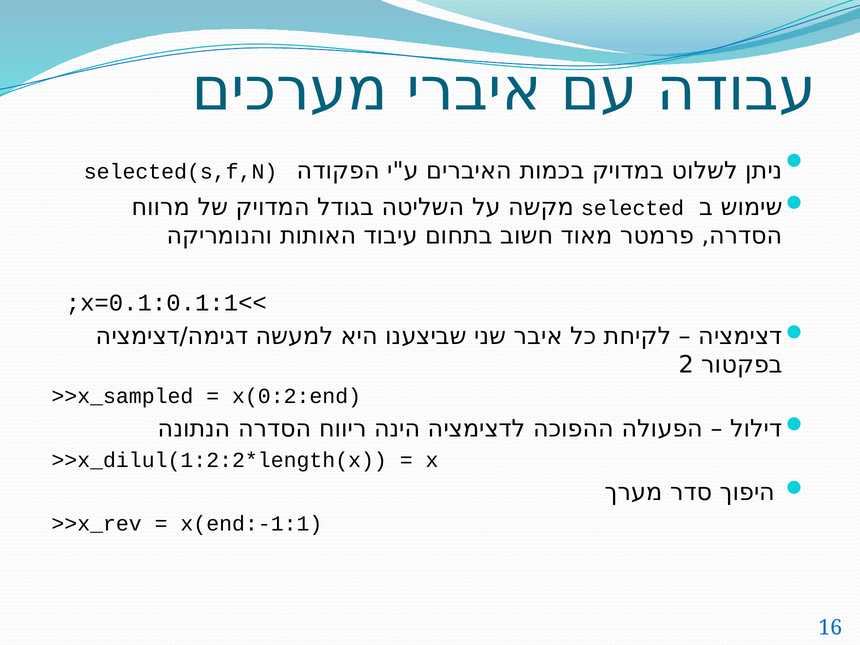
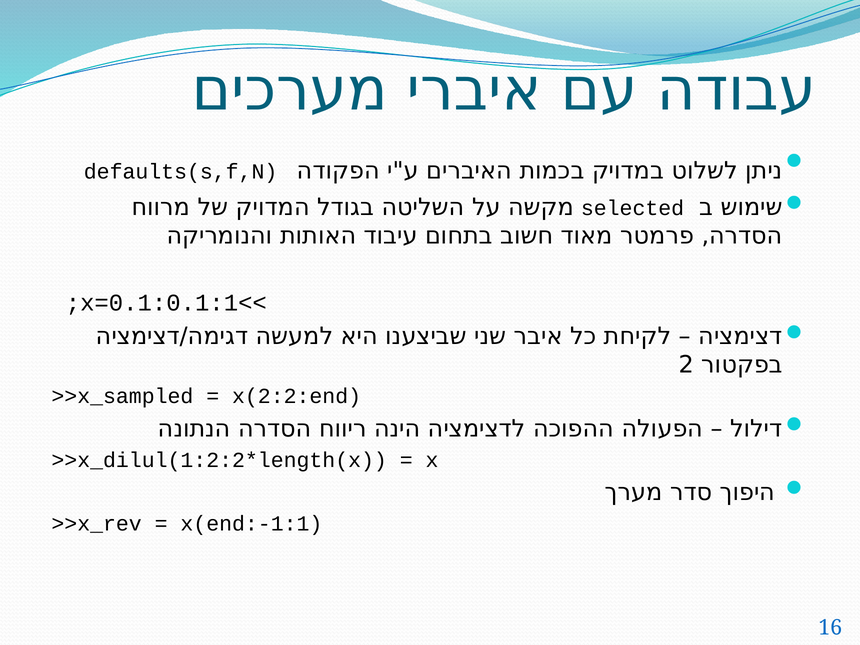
selected(s,f,N: selected(s,f,N -> defaults(s,f,N
x(0:2:end: x(0:2:end -> x(2:2:end
